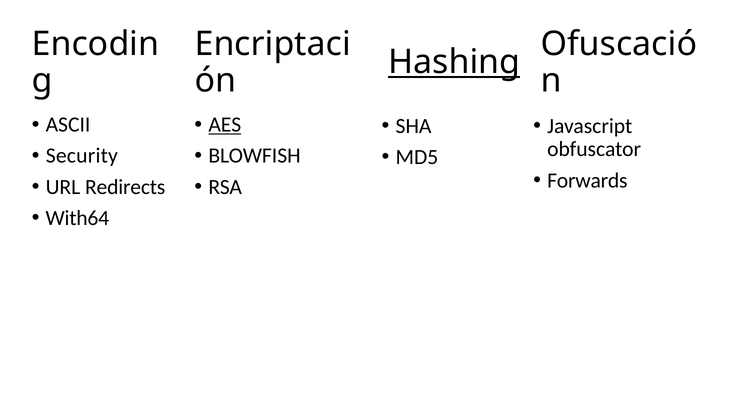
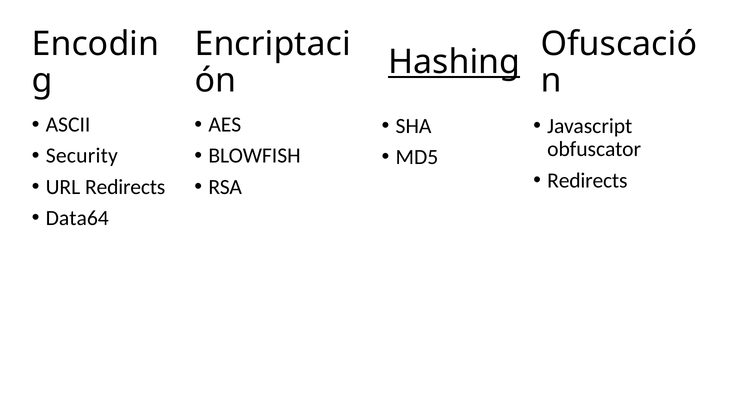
AES underline: present -> none
Forwards at (587, 180): Forwards -> Redirects
With64: With64 -> Data64
